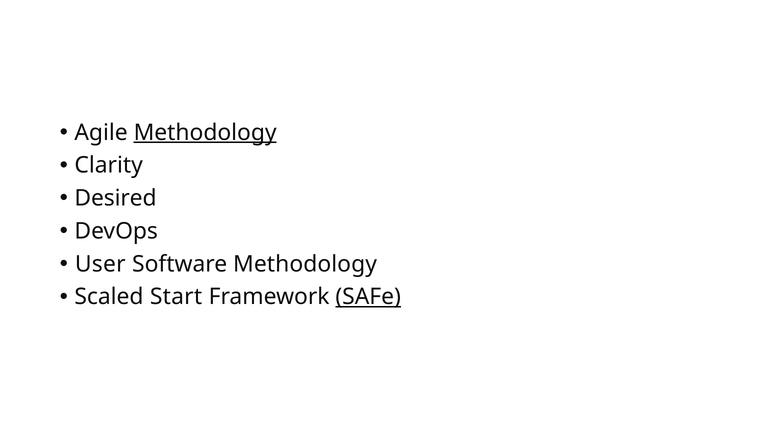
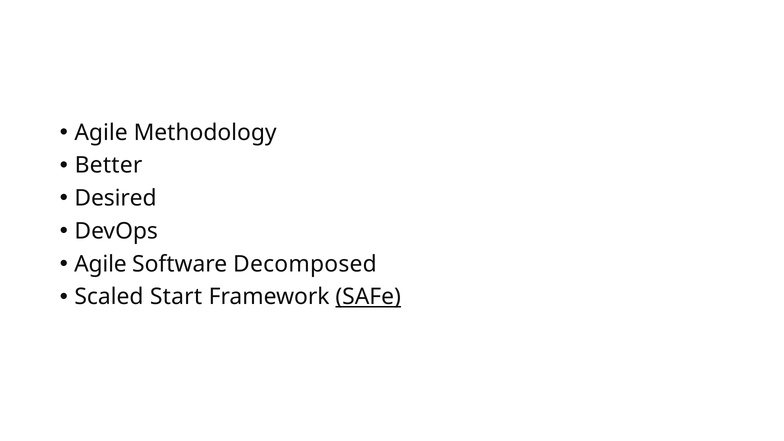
Methodology at (205, 133) underline: present -> none
Clarity: Clarity -> Better
User at (100, 264): User -> Agile
Software Methodology: Methodology -> Decomposed
